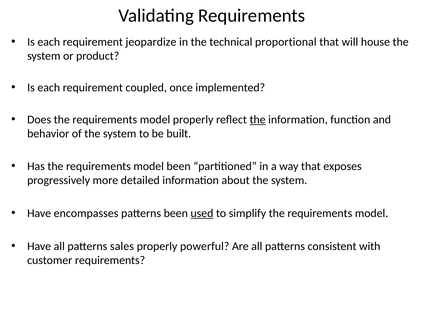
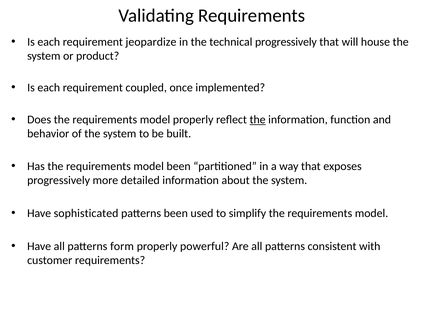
technical proportional: proportional -> progressively
encompasses: encompasses -> sophisticated
used underline: present -> none
sales: sales -> form
